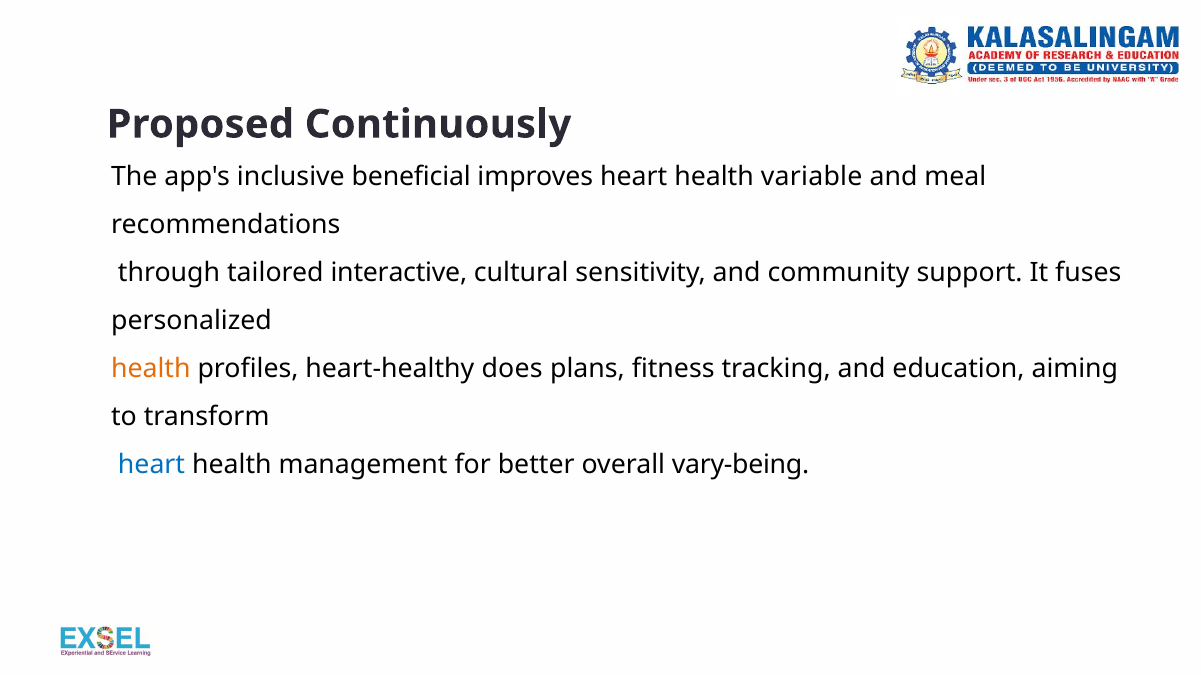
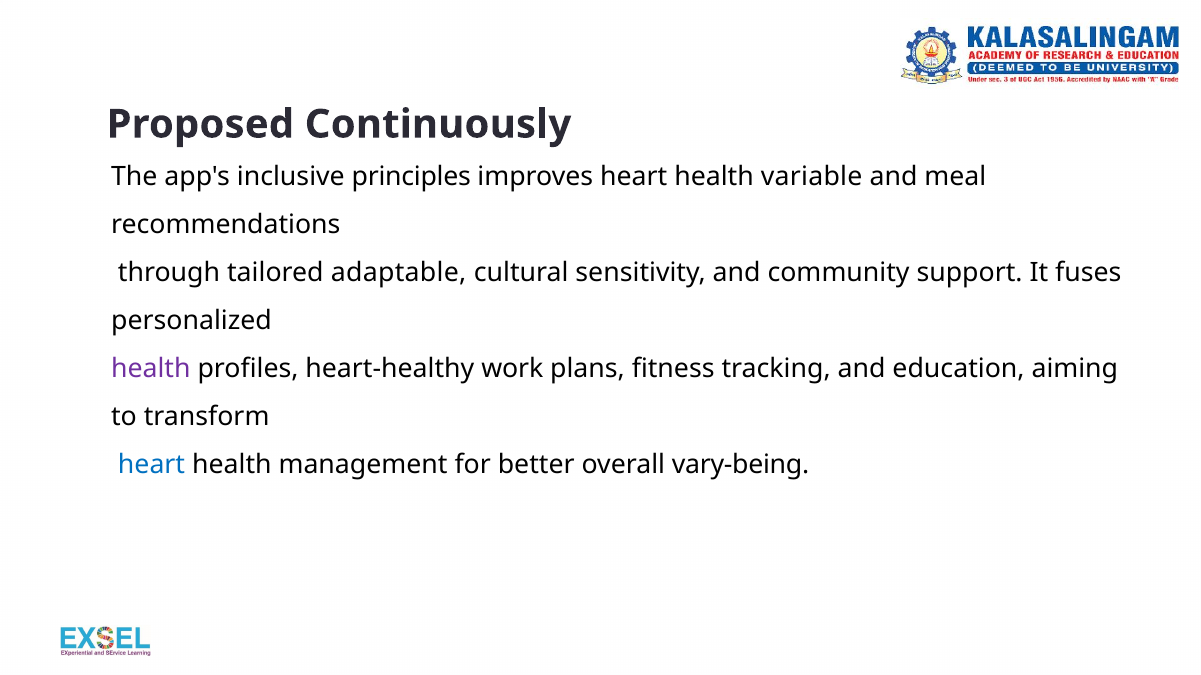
beneficial: beneficial -> principles
interactive: interactive -> adaptable
health at (151, 369) colour: orange -> purple
does: does -> work
